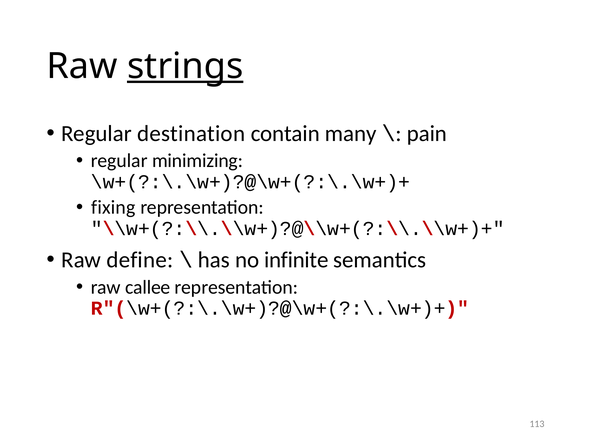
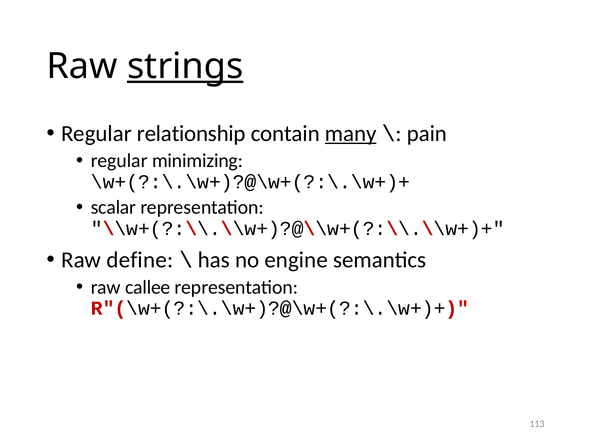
destination: destination -> relationship
many underline: none -> present
fixing: fixing -> scalar
infinite: infinite -> engine
